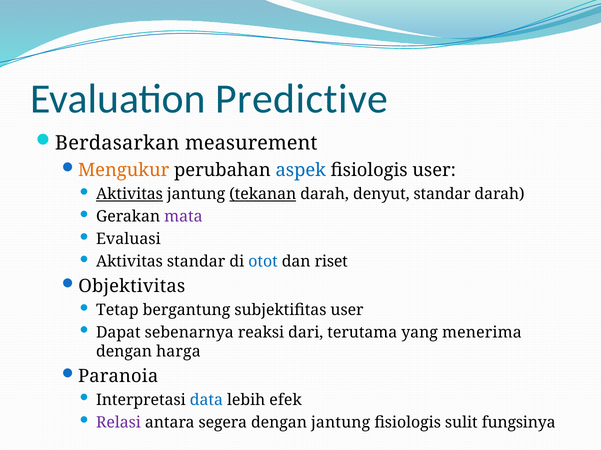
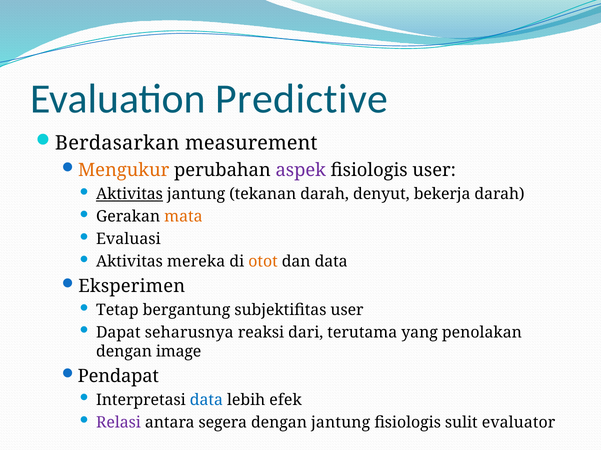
aspek colour: blue -> purple
tekanan underline: present -> none
denyut standar: standar -> bekerja
mata colour: purple -> orange
Aktivitas standar: standar -> mereka
otot colour: blue -> orange
dan riset: riset -> data
Objektivitas: Objektivitas -> Eksperimen
sebenarnya: sebenarnya -> seharusnya
menerima: menerima -> penolakan
harga: harga -> image
Paranoia: Paranoia -> Pendapat
fungsinya: fungsinya -> evaluator
